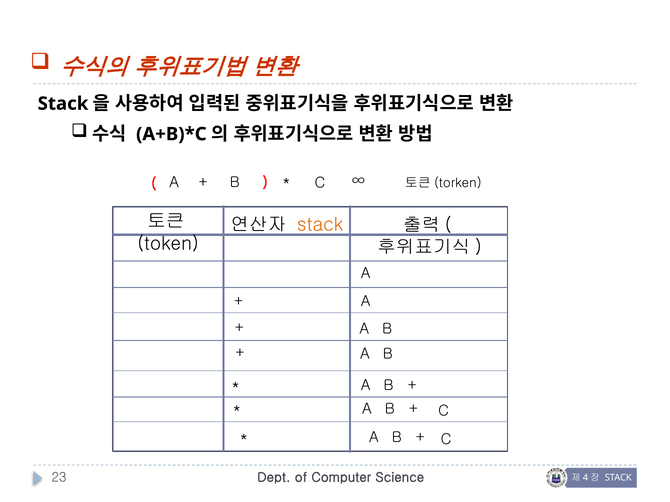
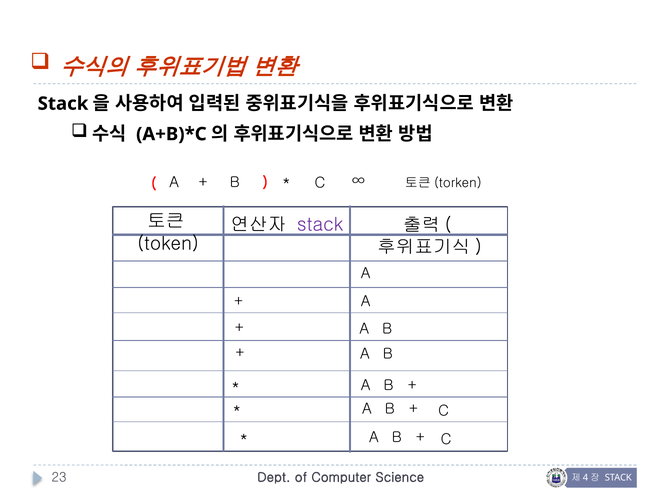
stack at (320, 225) colour: orange -> purple
